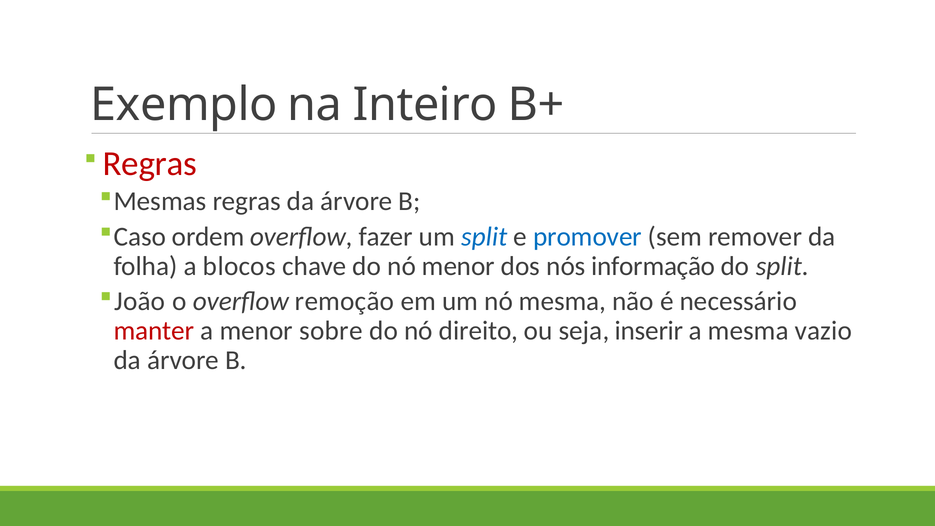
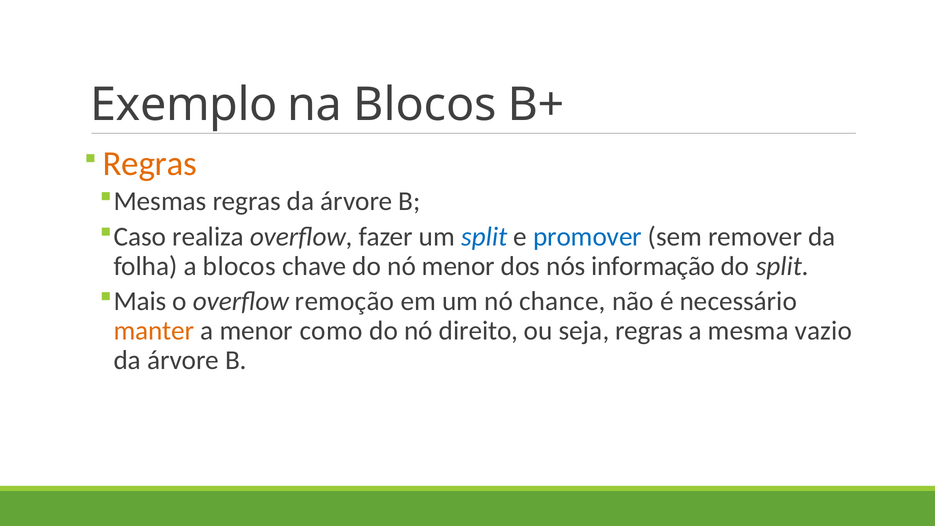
na Inteiro: Inteiro -> Blocos
Regras at (150, 164) colour: red -> orange
ordem: ordem -> realiza
João: João -> Mais
nó mesma: mesma -> chance
manter colour: red -> orange
sobre: sobre -> como
seja inserir: inserir -> regras
